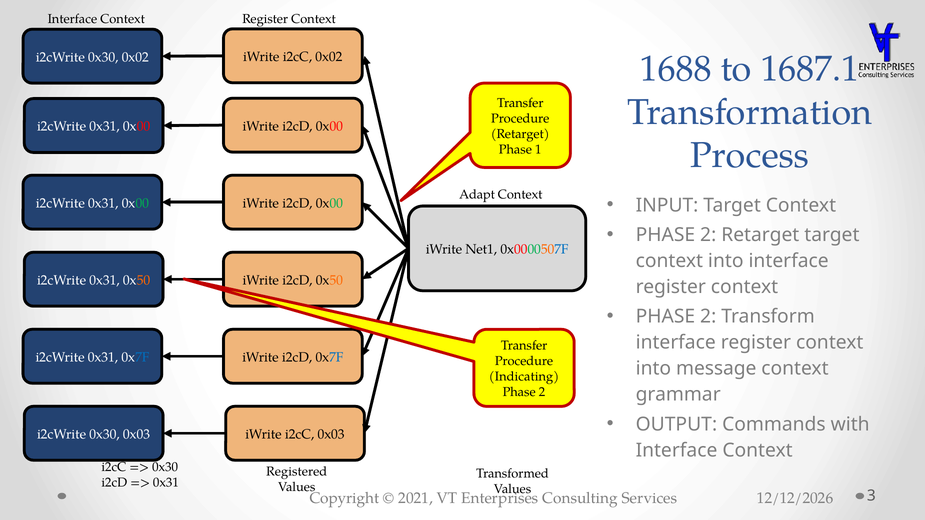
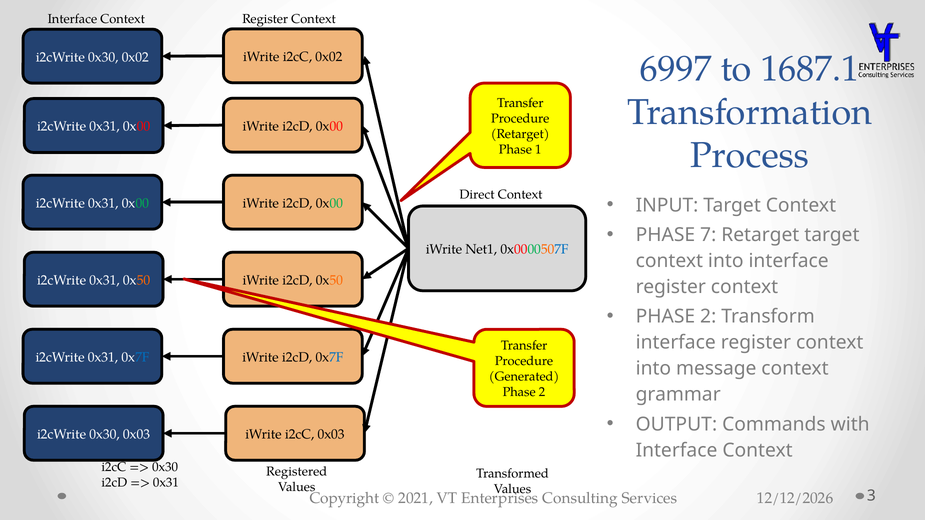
1688: 1688 -> 6997
Adapt: Adapt -> Direct
2 at (708, 235): 2 -> 7
Indicating: Indicating -> Generated
